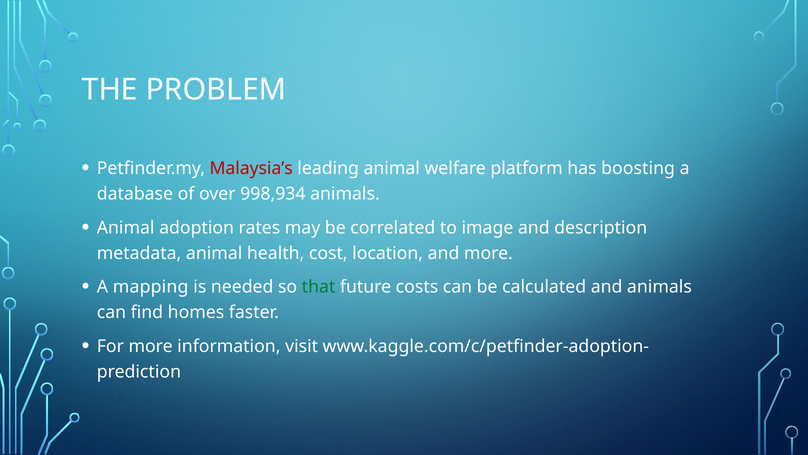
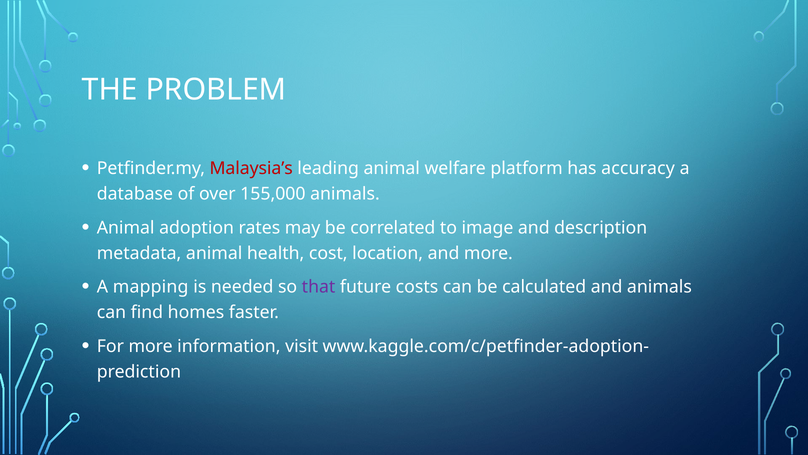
boosting: boosting -> accuracy
998,934: 998,934 -> 155,000
that colour: green -> purple
